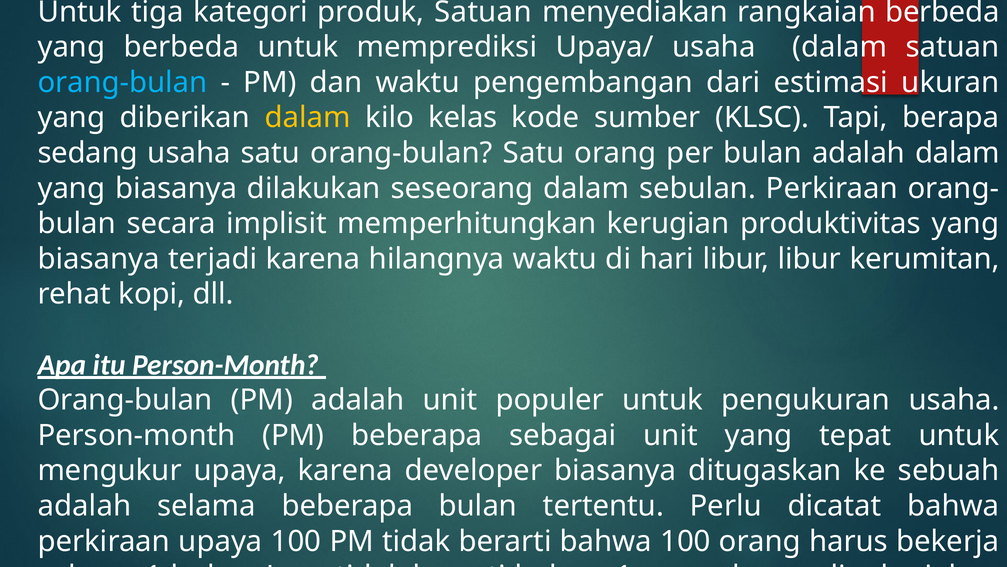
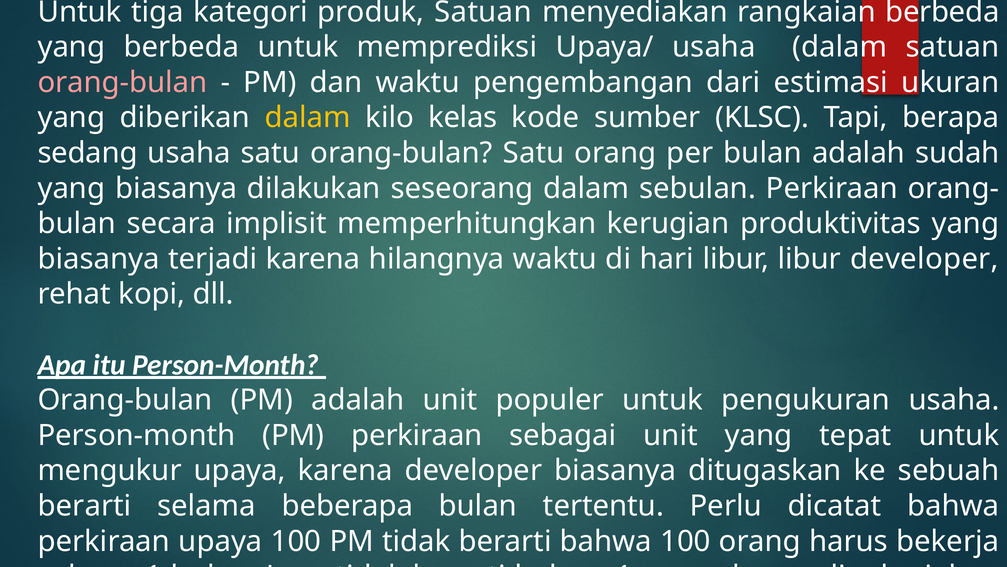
orang-bulan at (122, 82) colour: light blue -> pink
adalah dalam: dalam -> sudah
libur kerumitan: kerumitan -> developer
PM beberapa: beberapa -> perkiraan
adalah at (85, 506): adalah -> berarti
